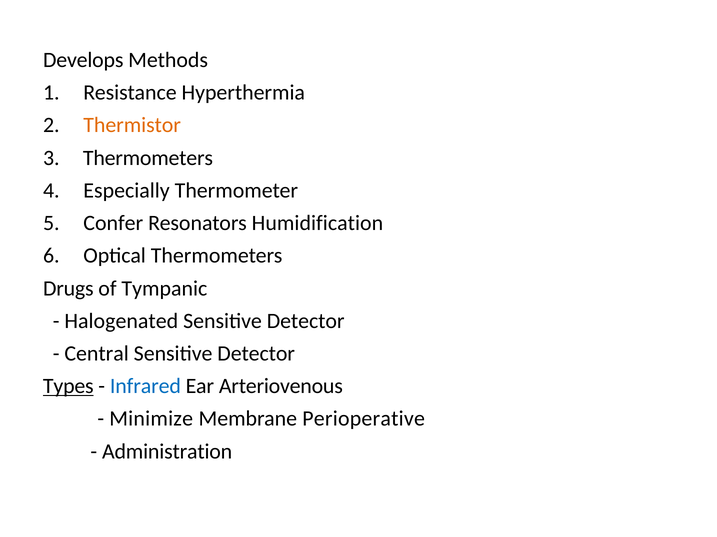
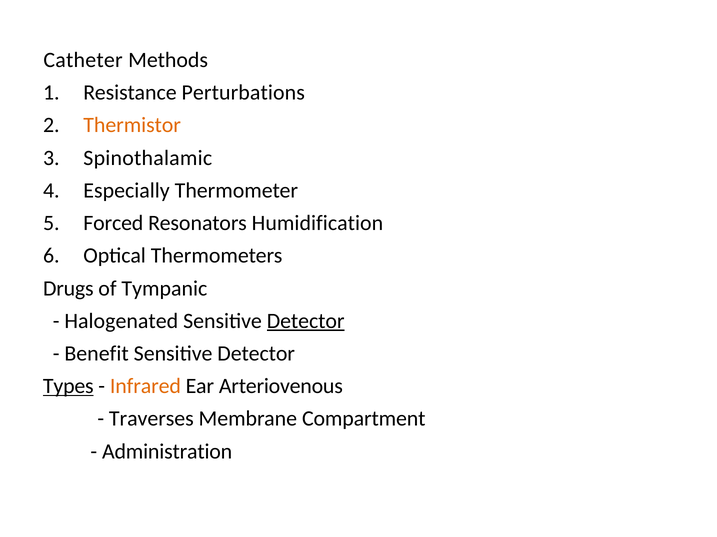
Develops: Develops -> Catheter
Hyperthermia: Hyperthermia -> Perturbations
Thermometers at (148, 158): Thermometers -> Spinothalamic
Confer: Confer -> Forced
Detector at (306, 321) underline: none -> present
Central: Central -> Benefit
Infrared colour: blue -> orange
Minimize: Minimize -> Traverses
Perioperative: Perioperative -> Compartment
